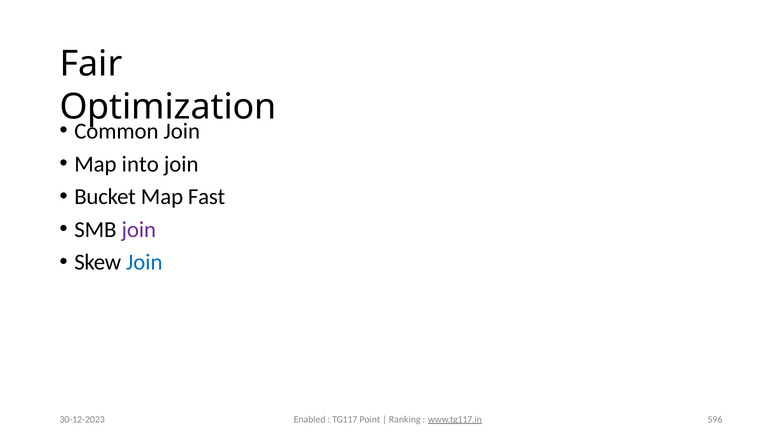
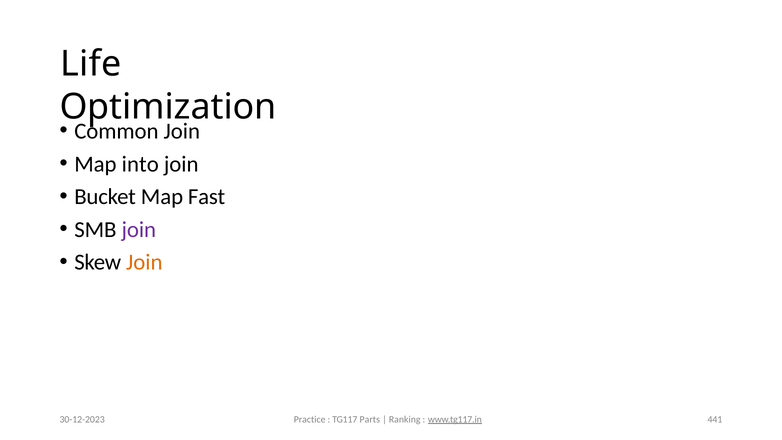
Fair: Fair -> Life
Join at (144, 262) colour: blue -> orange
Enabled: Enabled -> Practice
Point: Point -> Parts
596: 596 -> 441
